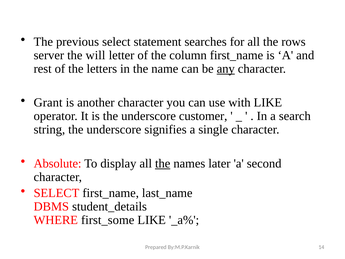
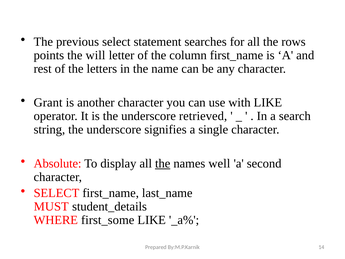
server: server -> points
any underline: present -> none
customer: customer -> retrieved
later: later -> well
DBMS: DBMS -> MUST
